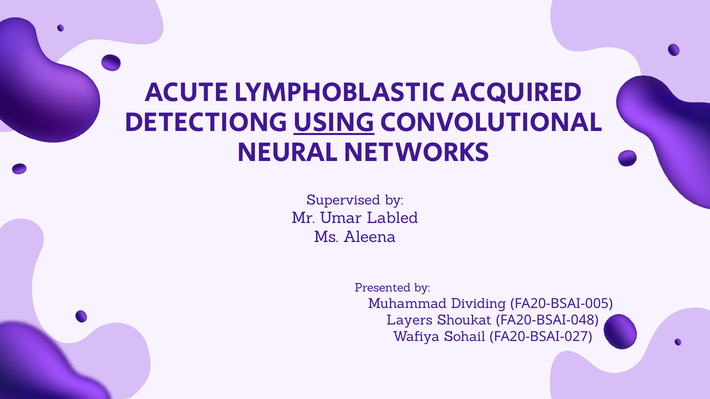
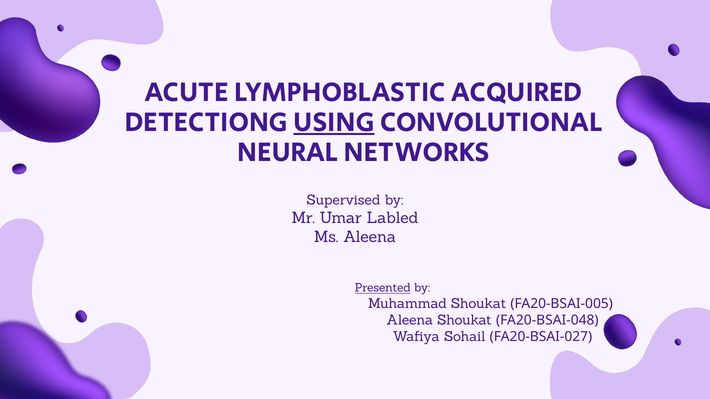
Presented underline: none -> present
Muhammad Dividing: Dividing -> Shoukat
Layers at (410, 320): Layers -> Aleena
